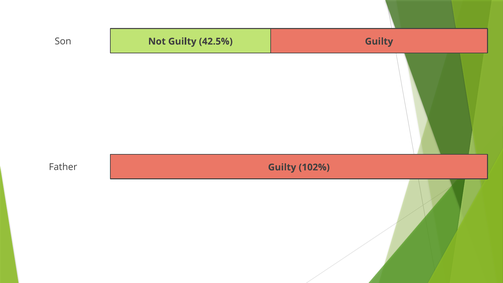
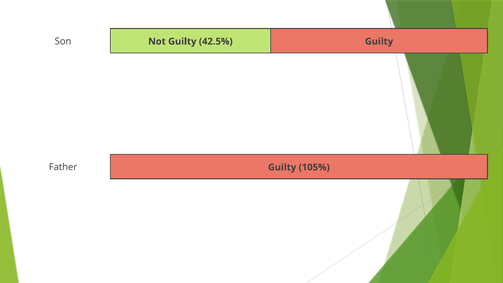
102%: 102% -> 105%
